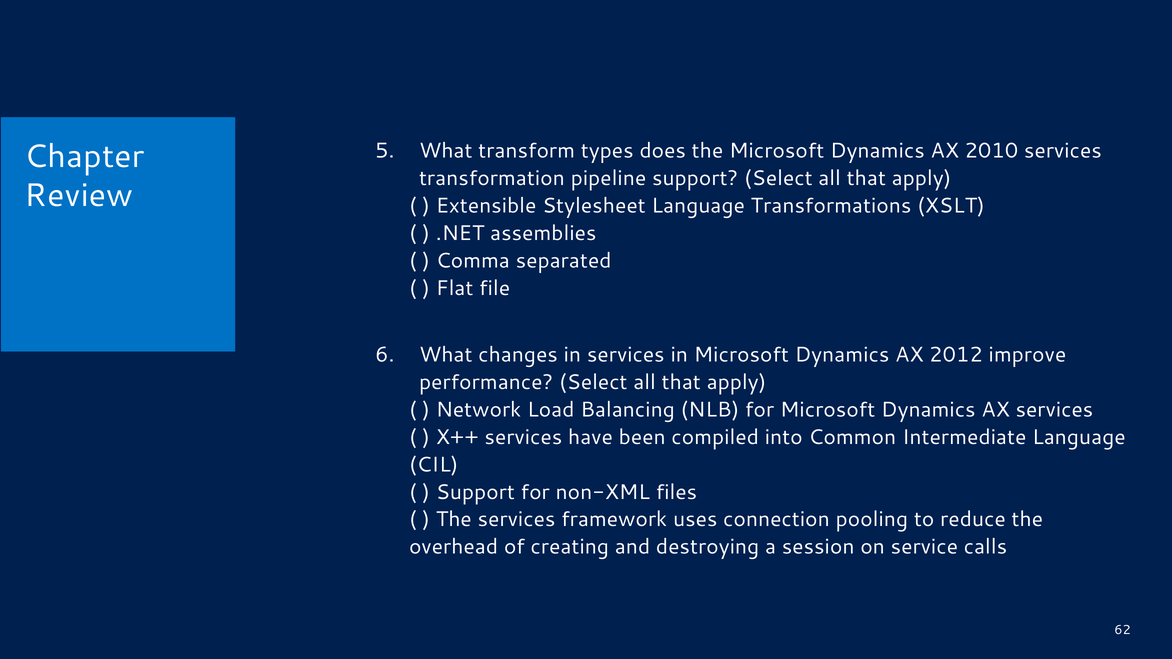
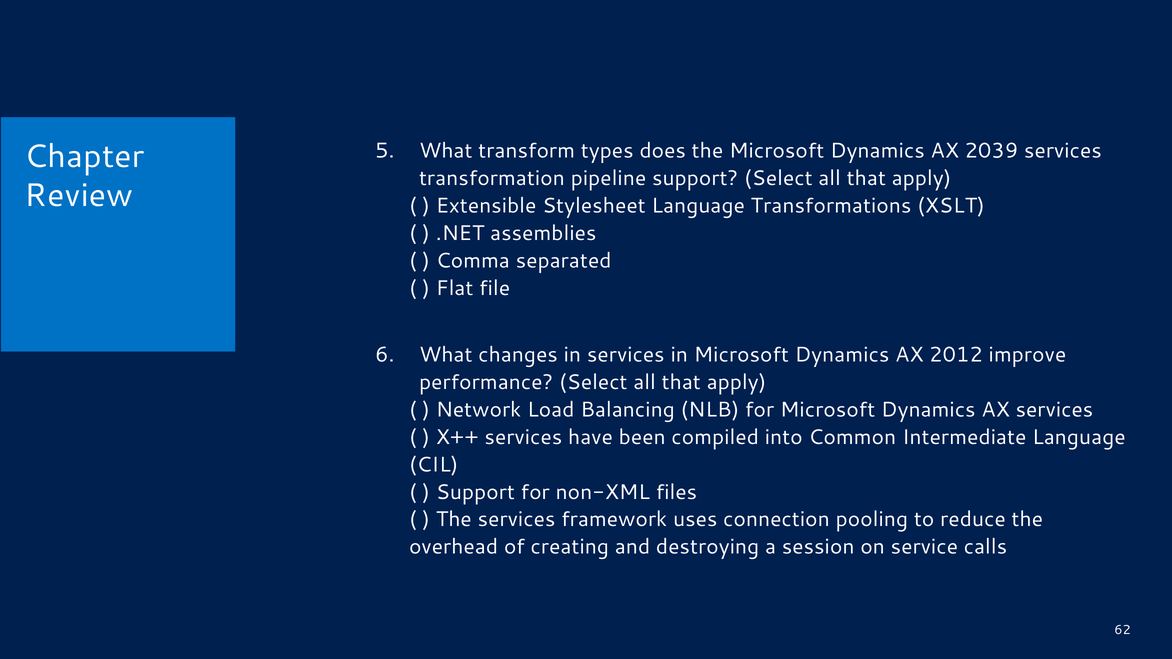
2010: 2010 -> 2039
